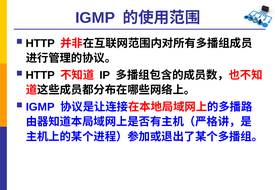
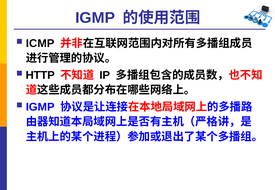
HTTP at (40, 43): HTTP -> ICMP
